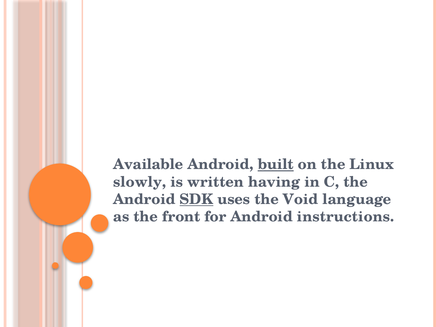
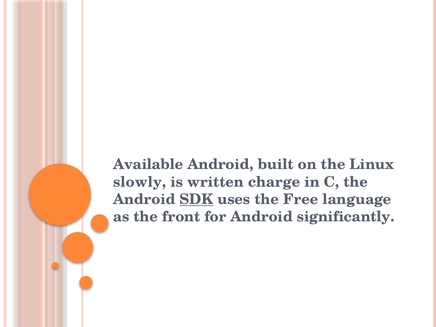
built underline: present -> none
having: having -> charge
Void: Void -> Free
instructions: instructions -> significantly
